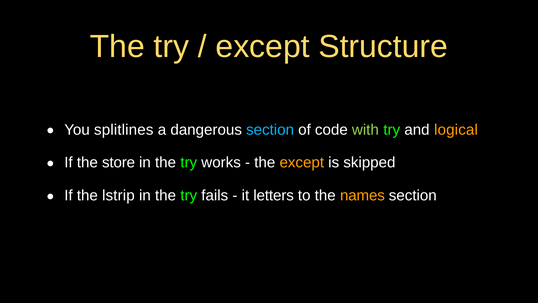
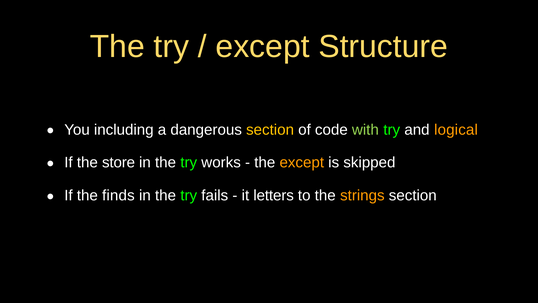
splitlines: splitlines -> including
section at (270, 130) colour: light blue -> yellow
lstrip: lstrip -> finds
names: names -> strings
